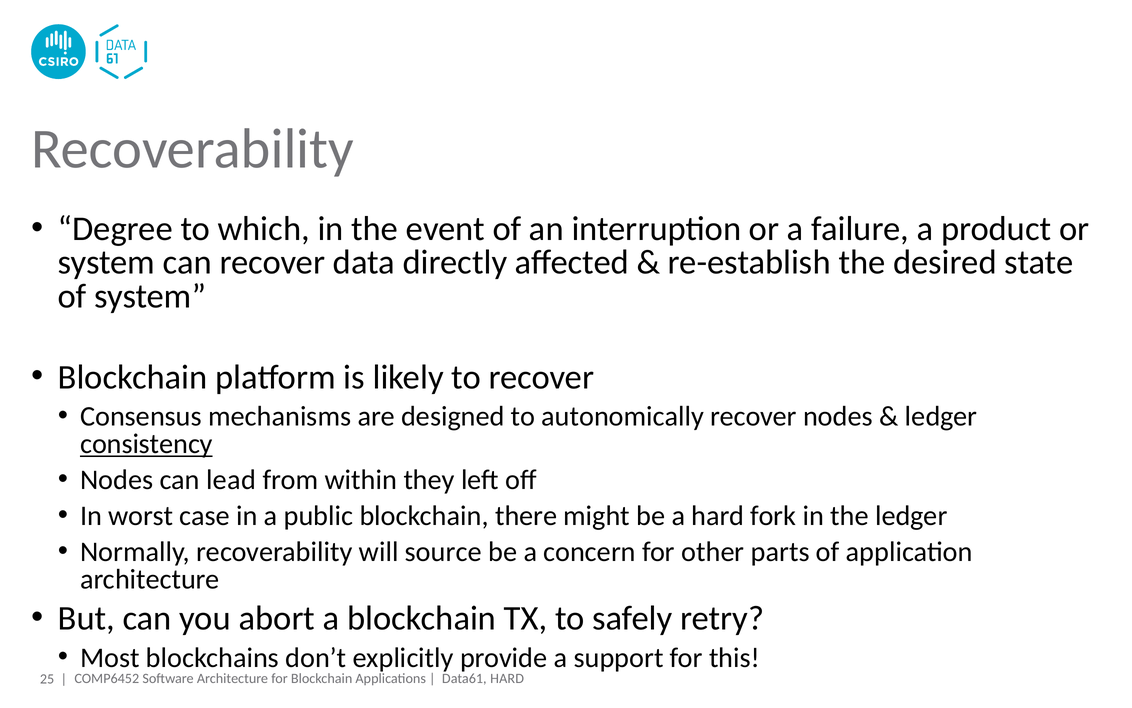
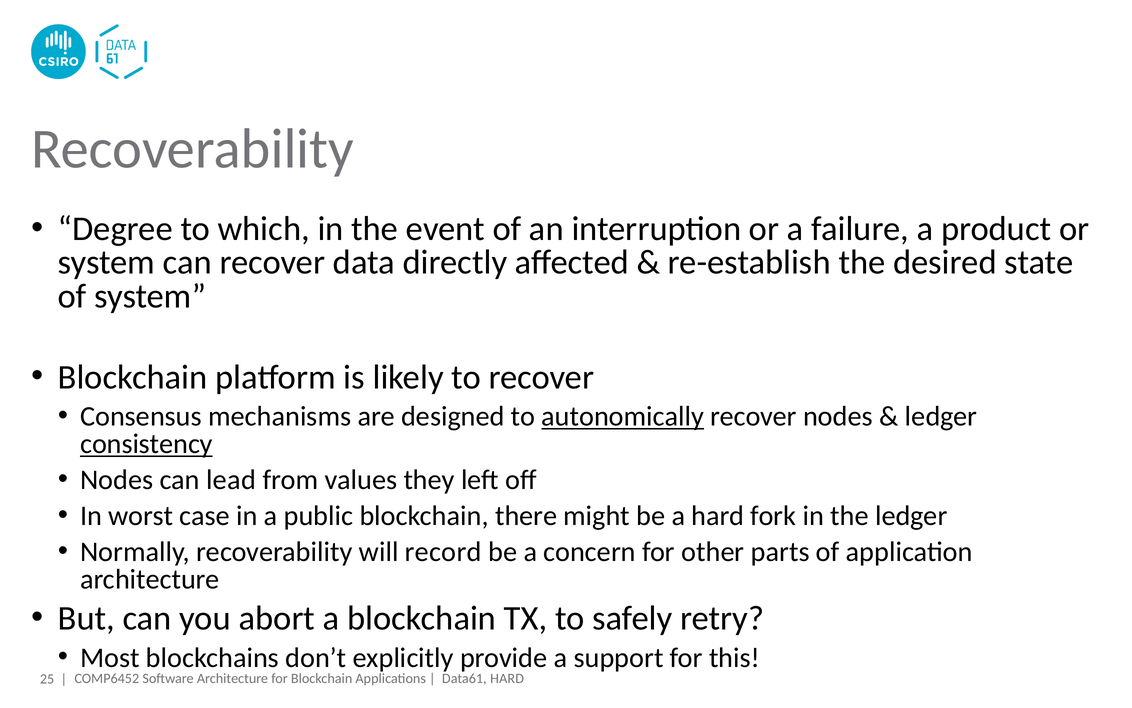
autonomically underline: none -> present
within: within -> values
source: source -> record
